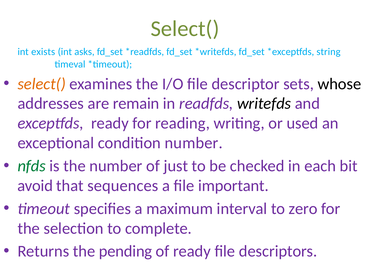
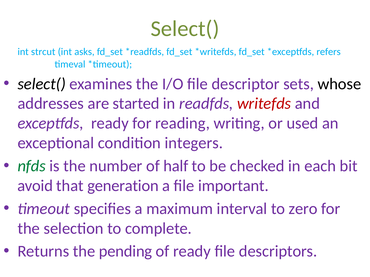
exists: exists -> strcut
string: string -> refers
select( at (42, 84) colour: orange -> black
remain: remain -> started
writefds colour: black -> red
condition number: number -> integers
just: just -> half
sequences: sequences -> generation
